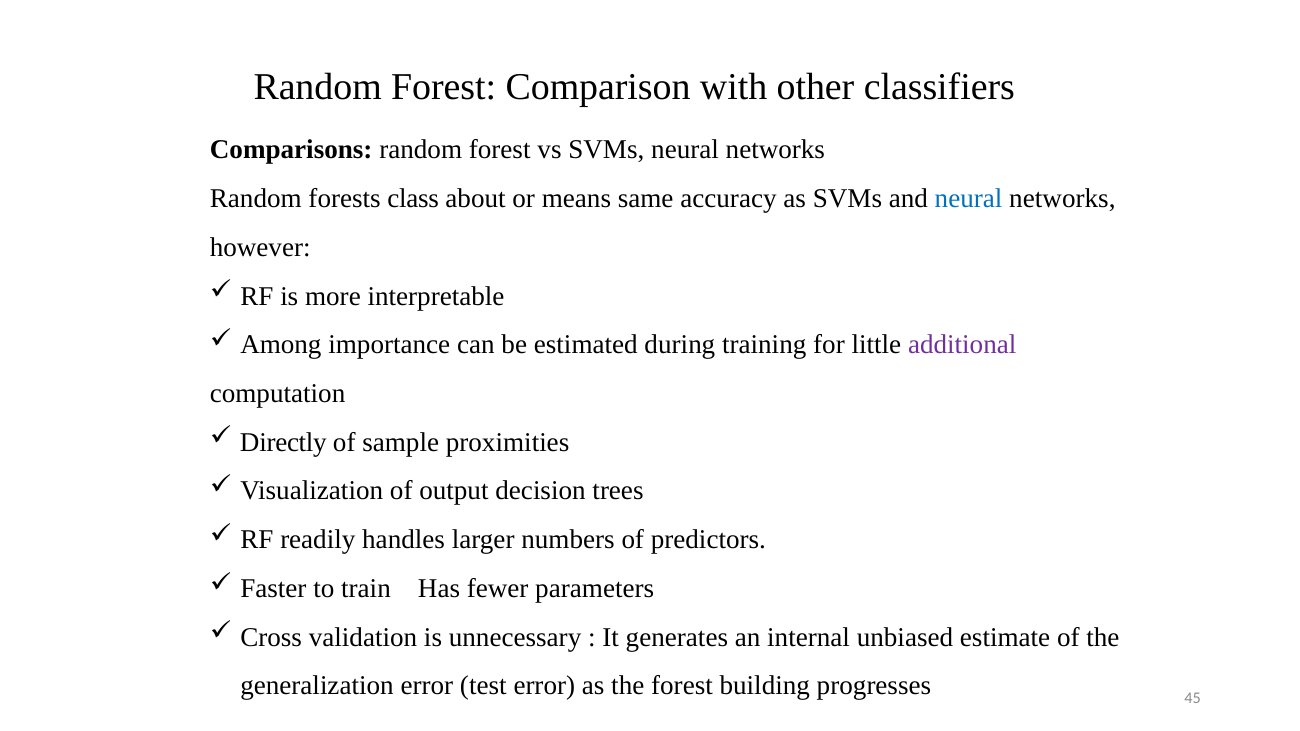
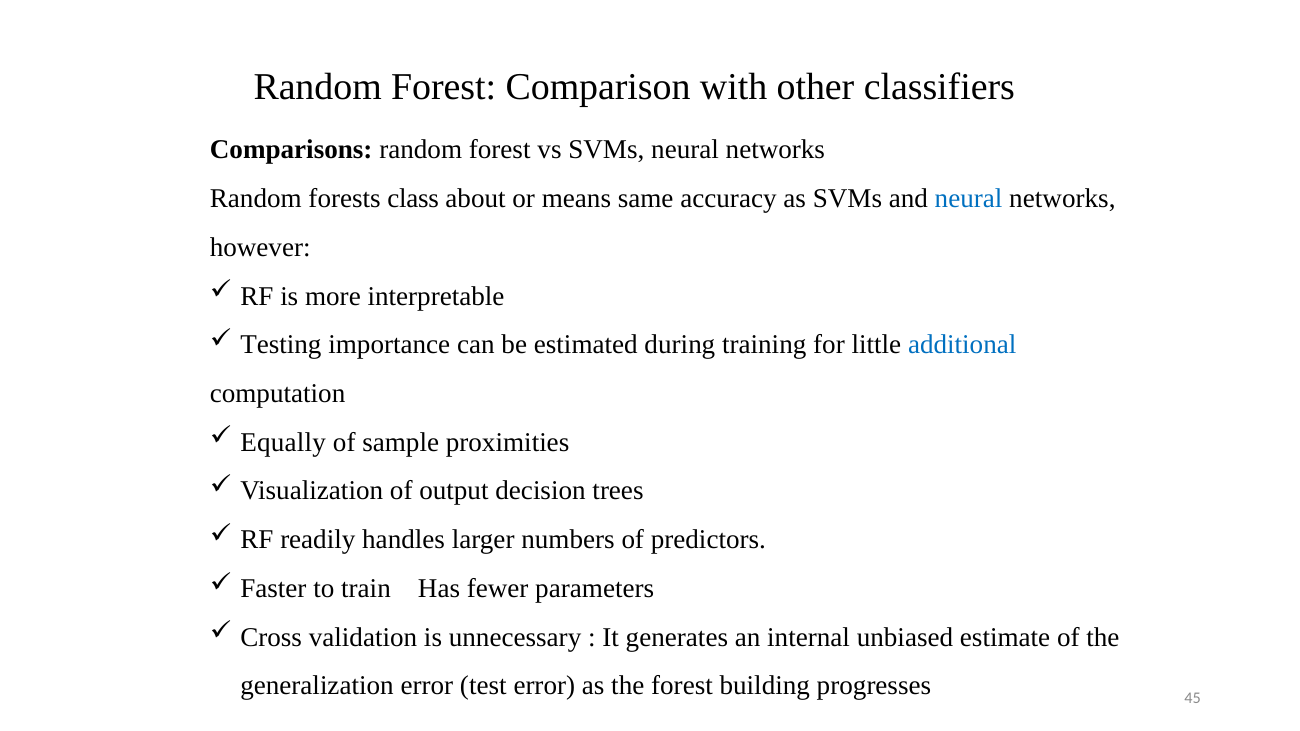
Among: Among -> Testing
additional colour: purple -> blue
Directly: Directly -> Equally
